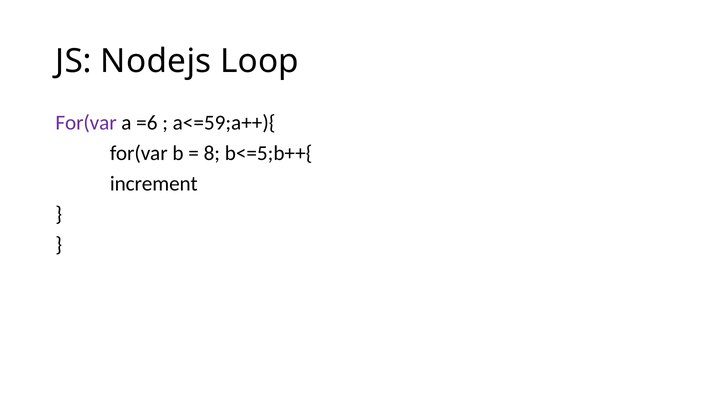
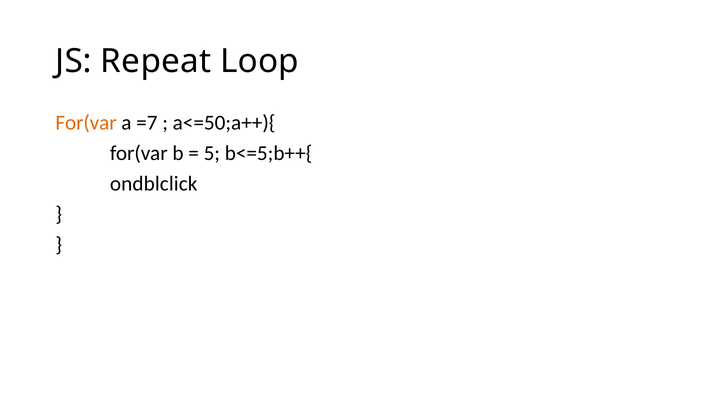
Nodejs: Nodejs -> Repeat
For(var at (86, 123) colour: purple -> orange
=6: =6 -> =7
a<=59;a++){: a<=59;a++){ -> a<=50;a++){
8: 8 -> 5
increment: increment -> ondblclick
